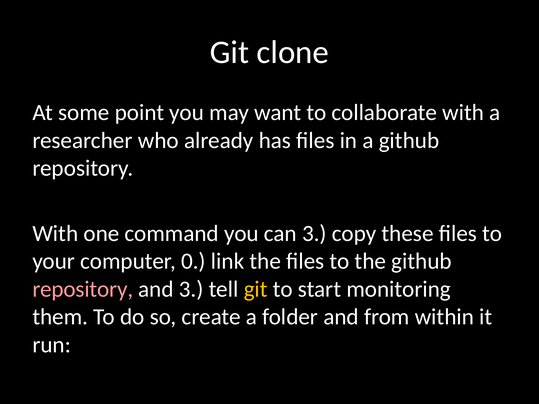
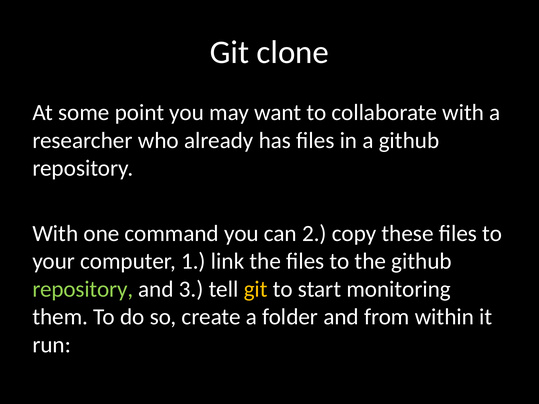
can 3: 3 -> 2
0: 0 -> 1
repository at (83, 289) colour: pink -> light green
